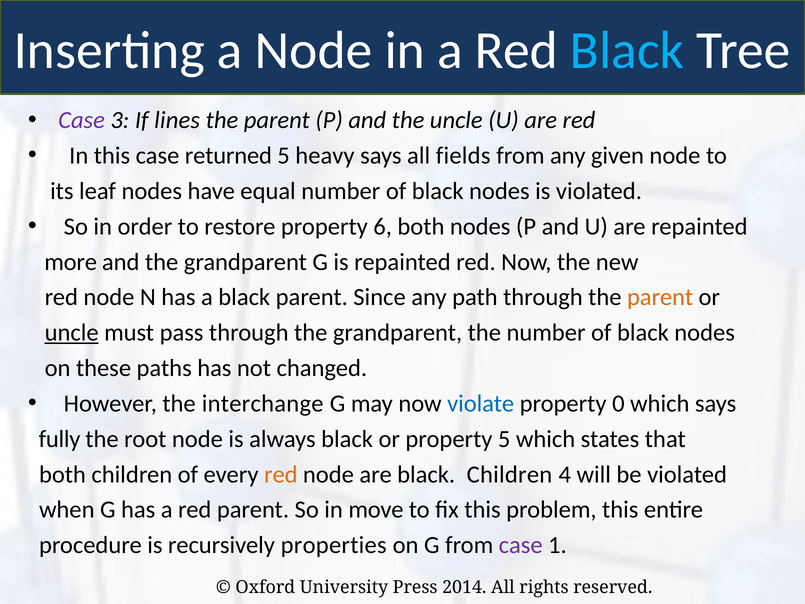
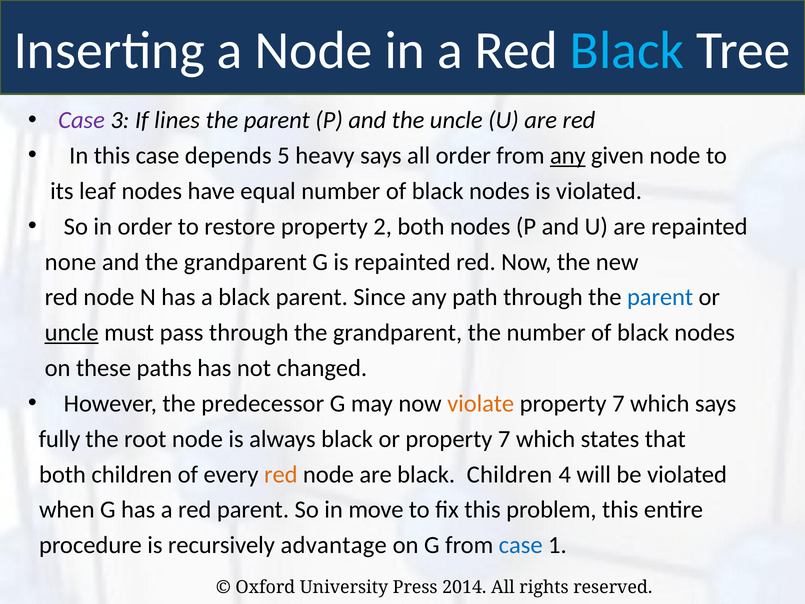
returned: returned -> depends
all fields: fields -> order
any at (568, 156) underline: none -> present
6: 6 -> 2
more: more -> none
parent at (660, 297) colour: orange -> blue
interchange: interchange -> predecessor
violate colour: blue -> orange
0 at (618, 403): 0 -> 7
or property 5: 5 -> 7
properties: properties -> advantage
case at (521, 545) colour: purple -> blue
